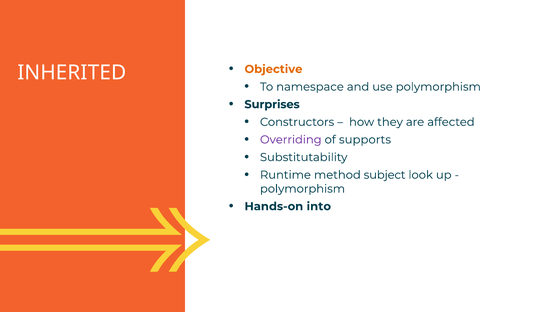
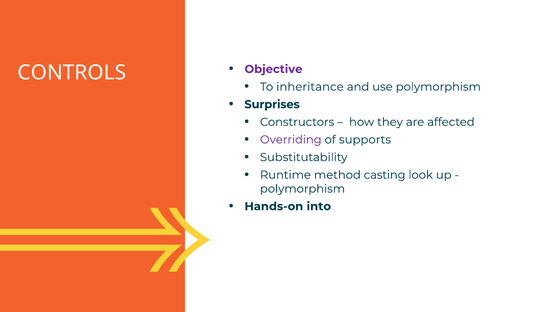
INHERITED: INHERITED -> CONTROLS
Objective colour: orange -> purple
namespace: namespace -> inheritance
subject: subject -> casting
